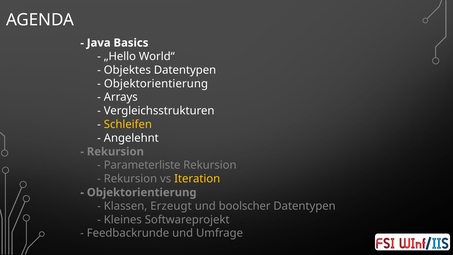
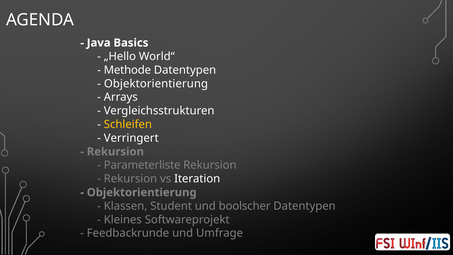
Objektes: Objektes -> Methode
Angelehnt: Angelehnt -> Verringert
Iteration colour: yellow -> white
Erzeugt: Erzeugt -> Student
